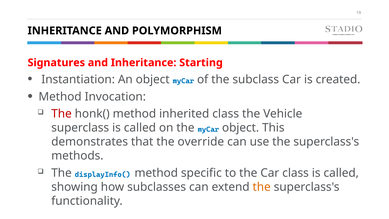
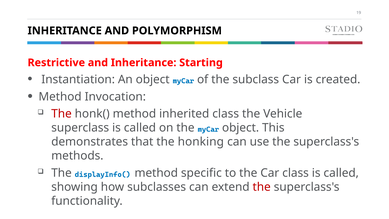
Signatures: Signatures -> Restrictive
override: override -> honking
the at (262, 187) colour: orange -> red
